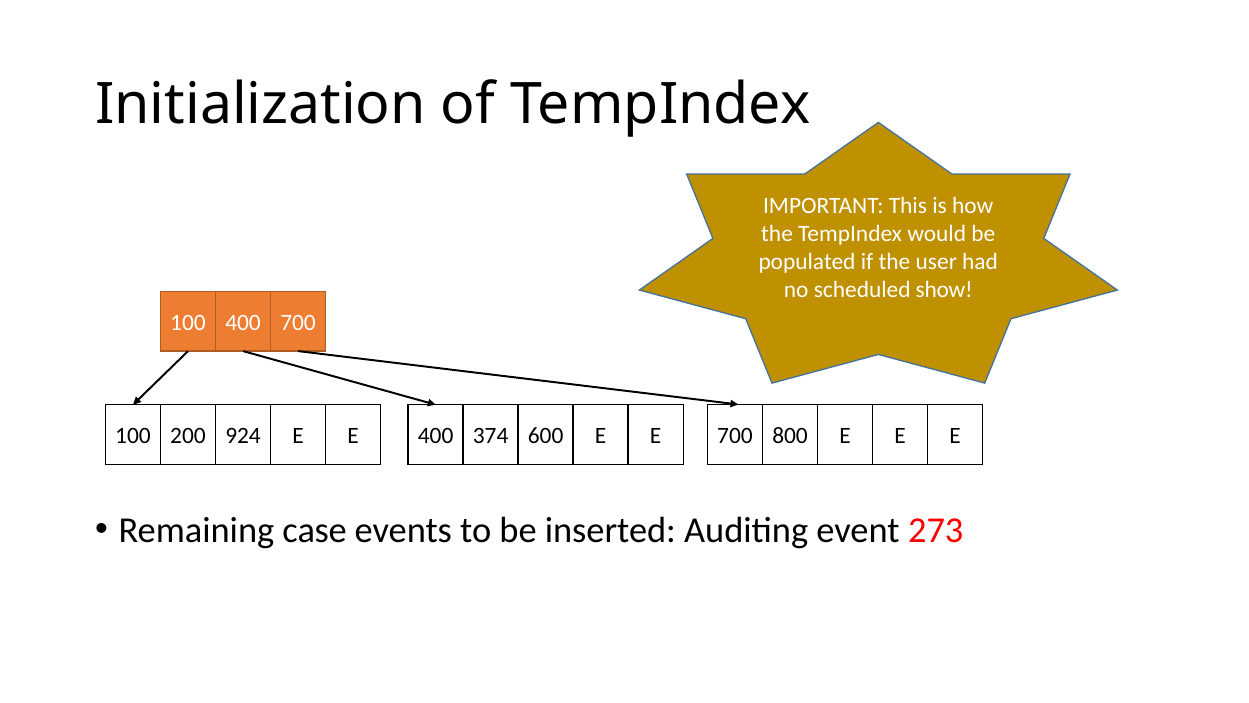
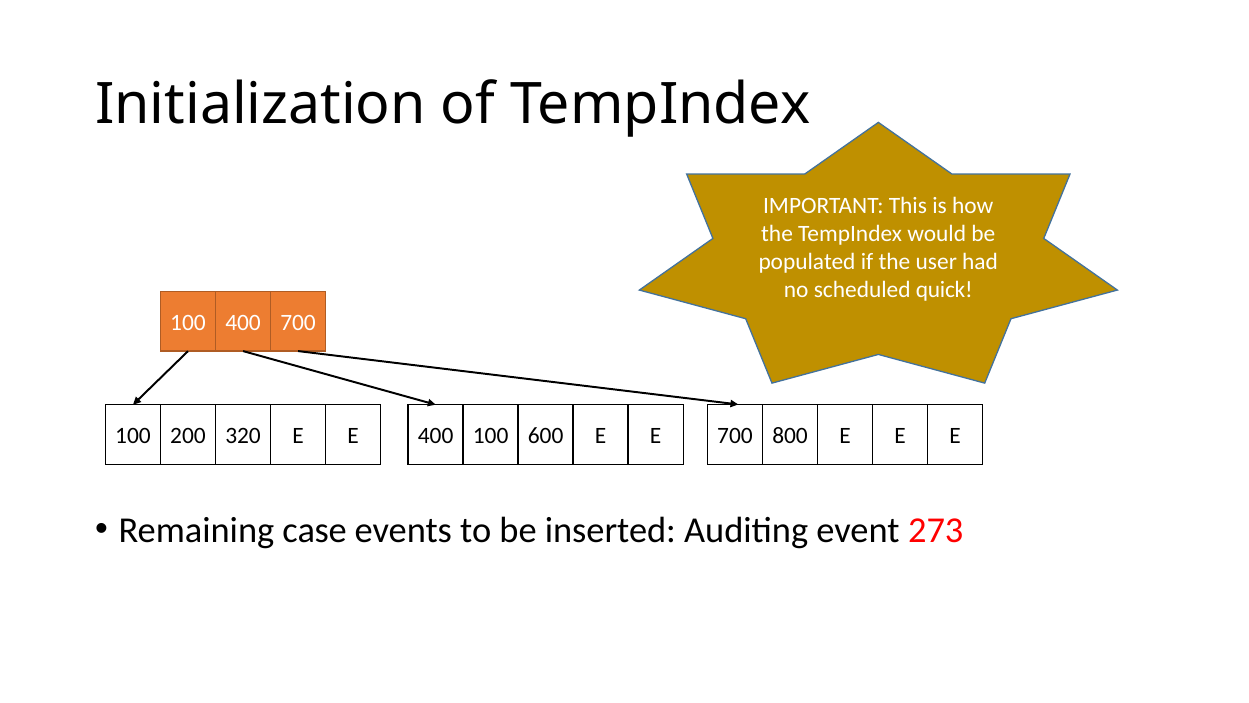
show: show -> quick
924: 924 -> 320
400 374: 374 -> 100
